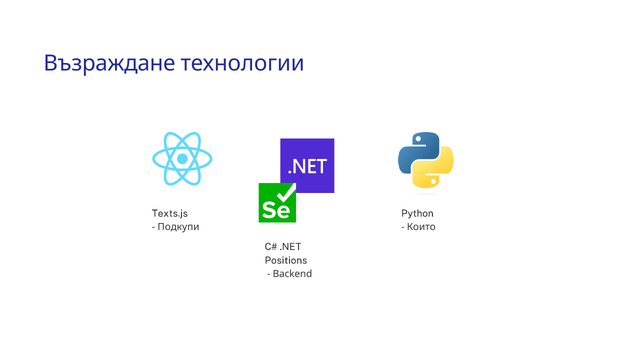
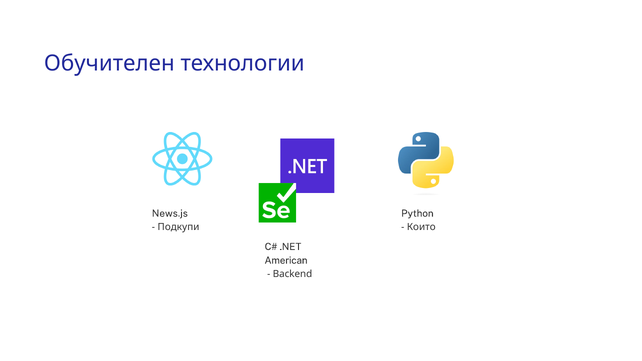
Възраждане: Възраждане -> Обучителен
Texts.js: Texts.js -> News.js
Positions: Positions -> American
